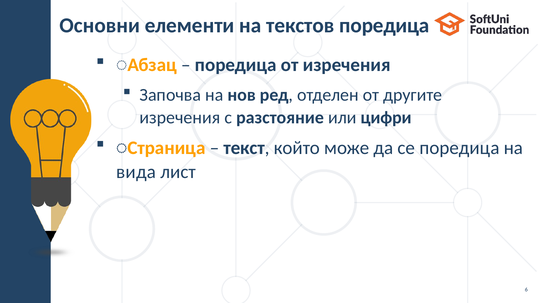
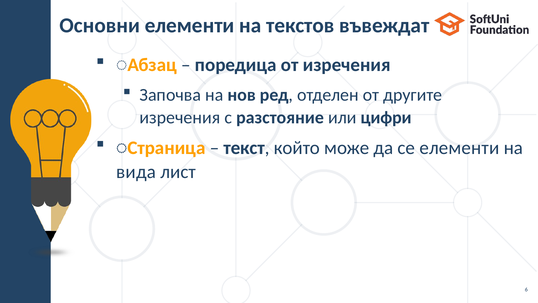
текстов поредица: поредица -> въвеждат
се поредица: поредица -> елементи
